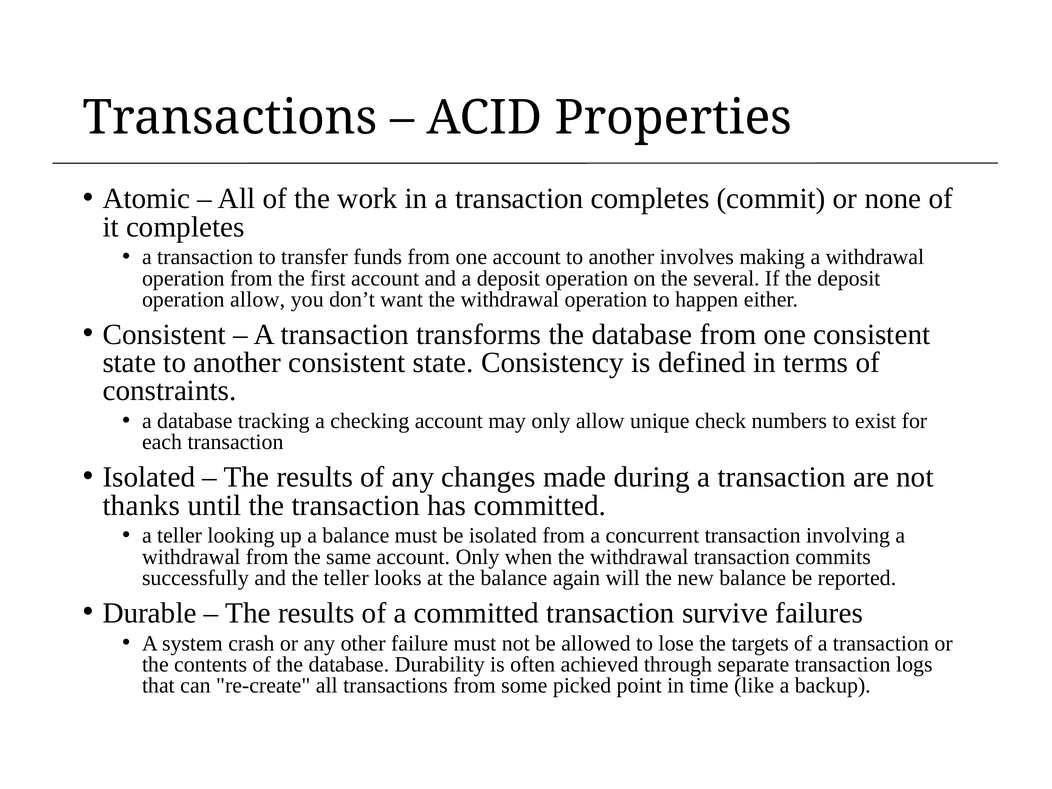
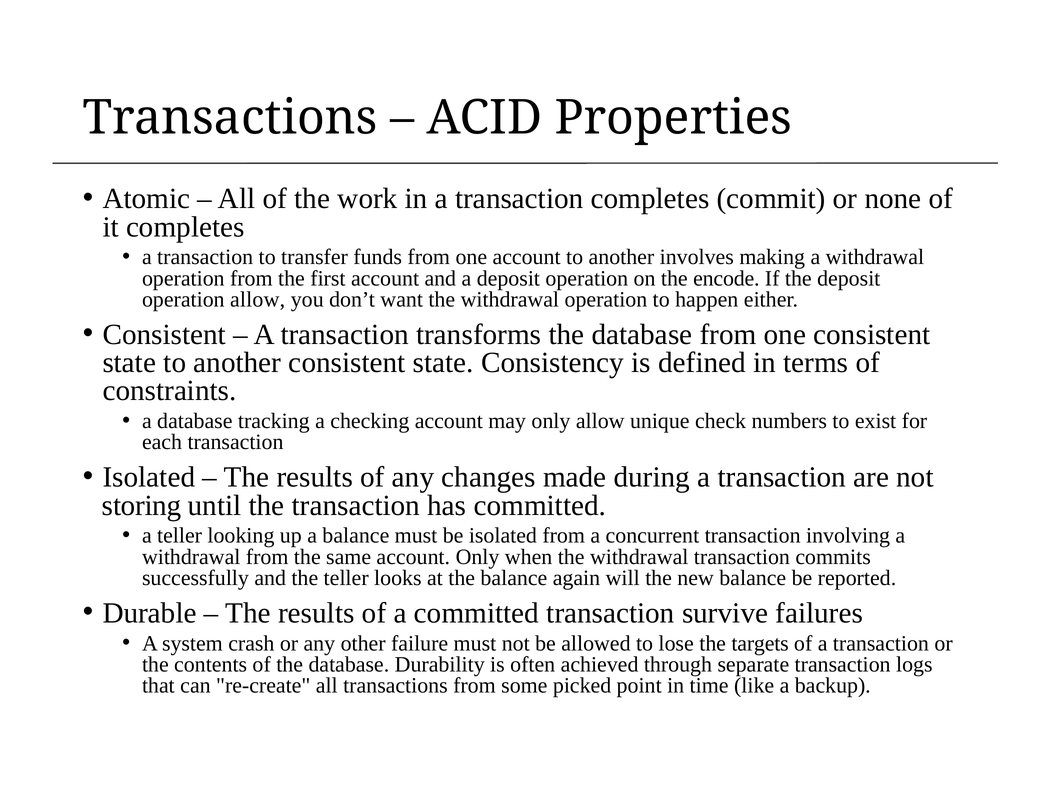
several: several -> encode
thanks: thanks -> storing
